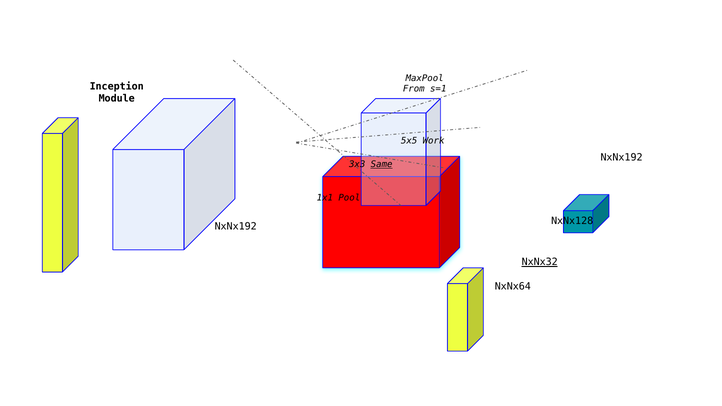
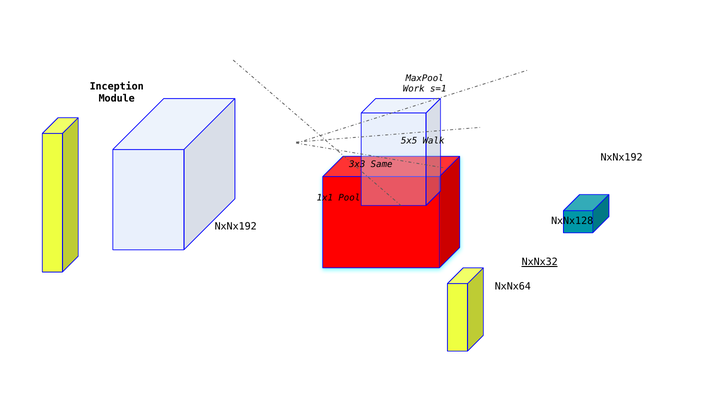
From: From -> Work
Work: Work -> Walk
Same underline: present -> none
